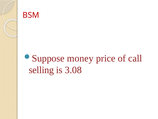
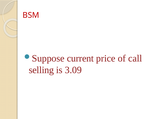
money: money -> current
3.08: 3.08 -> 3.09
